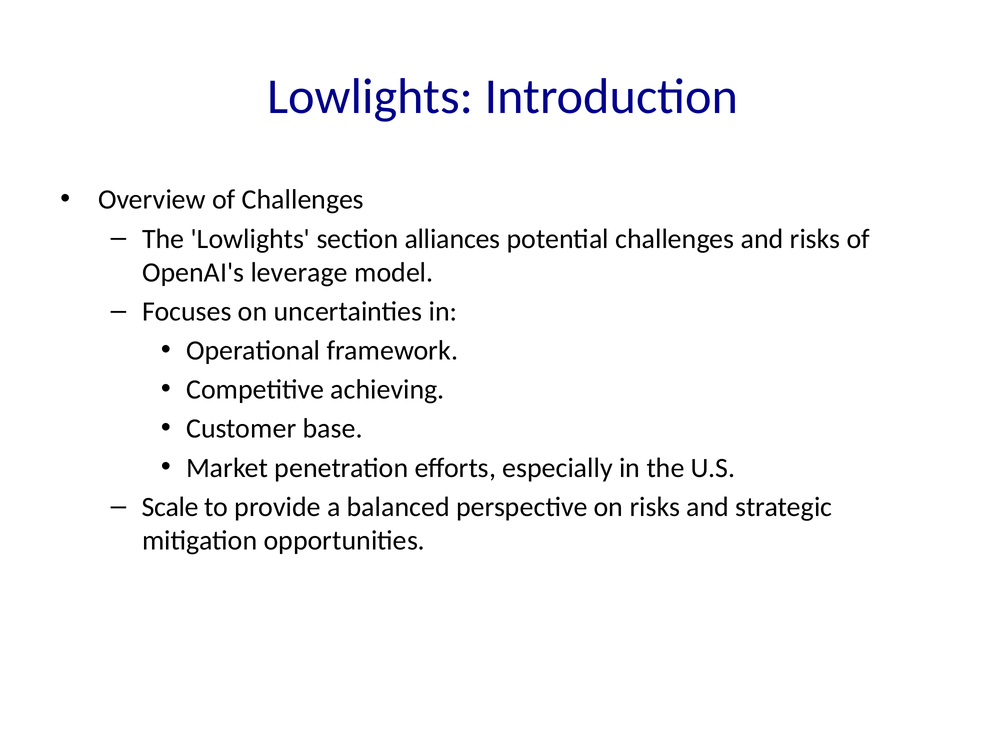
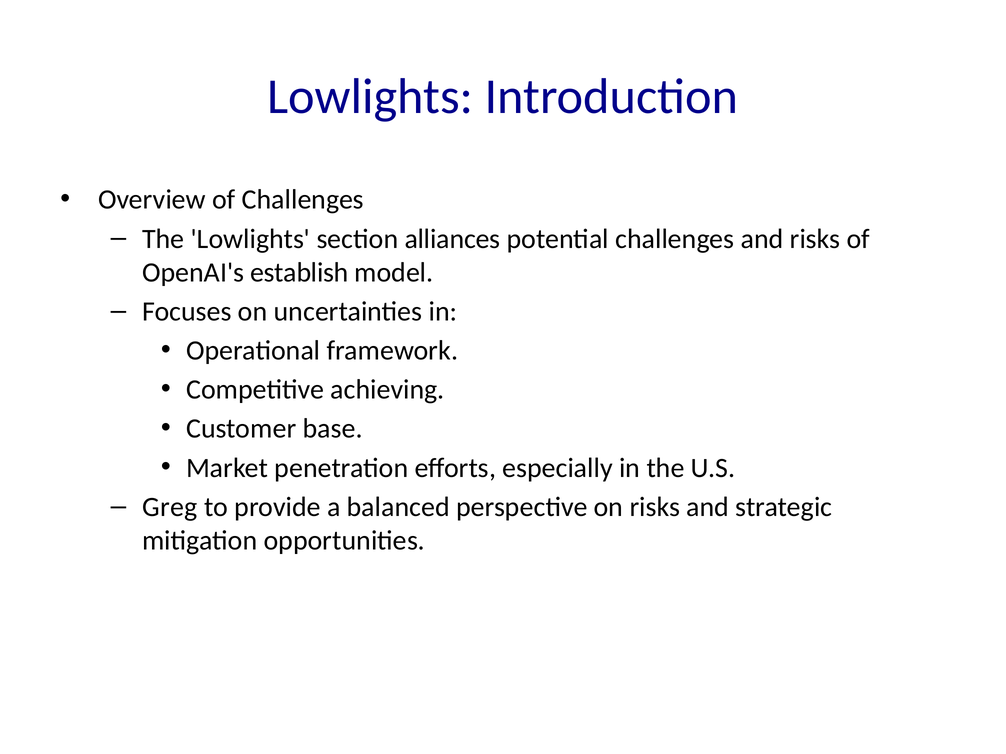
leverage: leverage -> establish
Scale: Scale -> Greg
